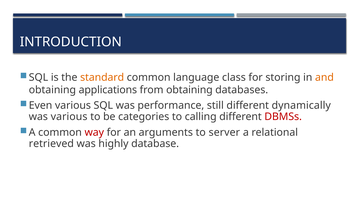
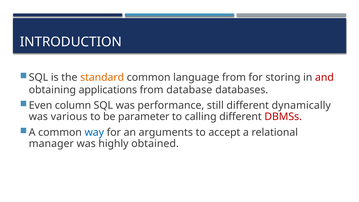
language class: class -> from
and colour: orange -> red
from obtaining: obtaining -> database
Even various: various -> column
categories: categories -> parameter
way colour: red -> blue
server: server -> accept
retrieved: retrieved -> manager
database: database -> obtained
